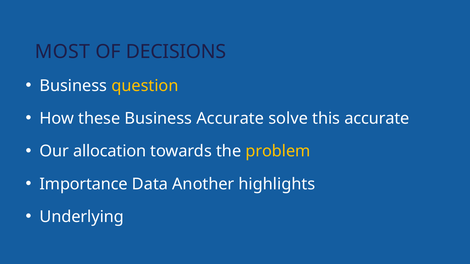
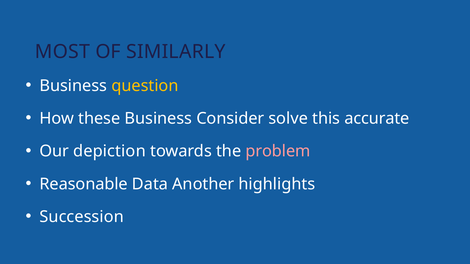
DECISIONS: DECISIONS -> SIMILARLY
Business Accurate: Accurate -> Consider
allocation: allocation -> depiction
problem colour: yellow -> pink
Importance: Importance -> Reasonable
Underlying: Underlying -> Succession
